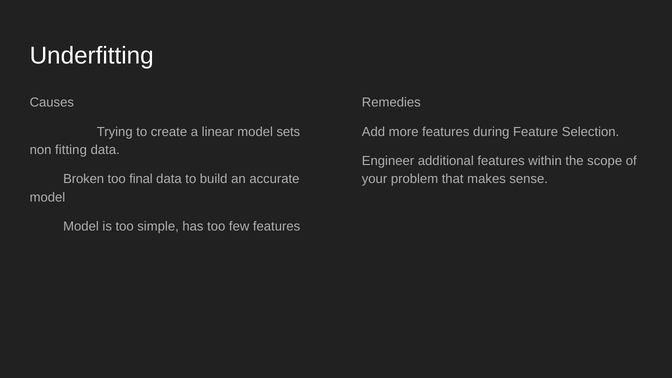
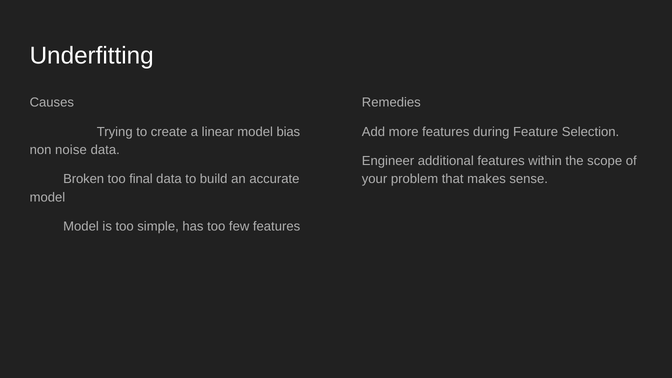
sets: sets -> bias
fitting: fitting -> noise
